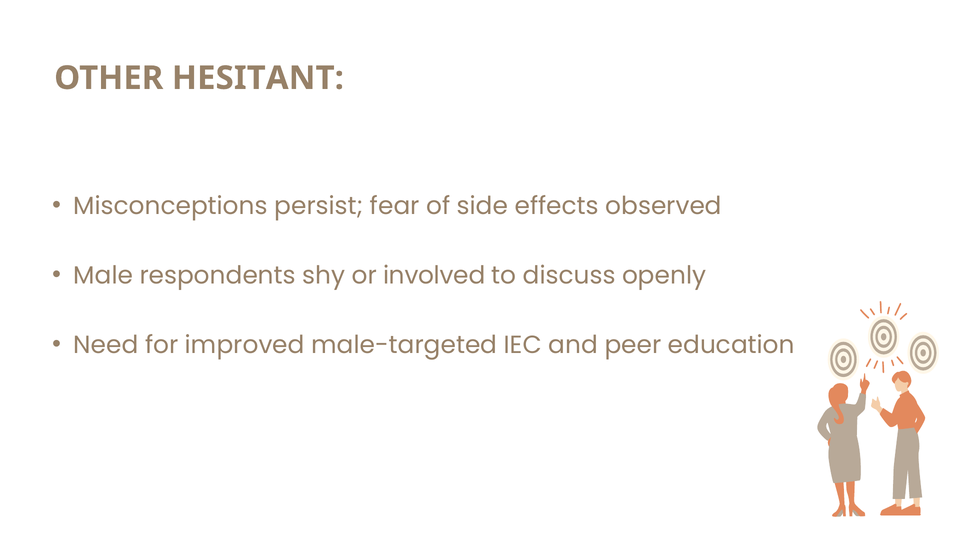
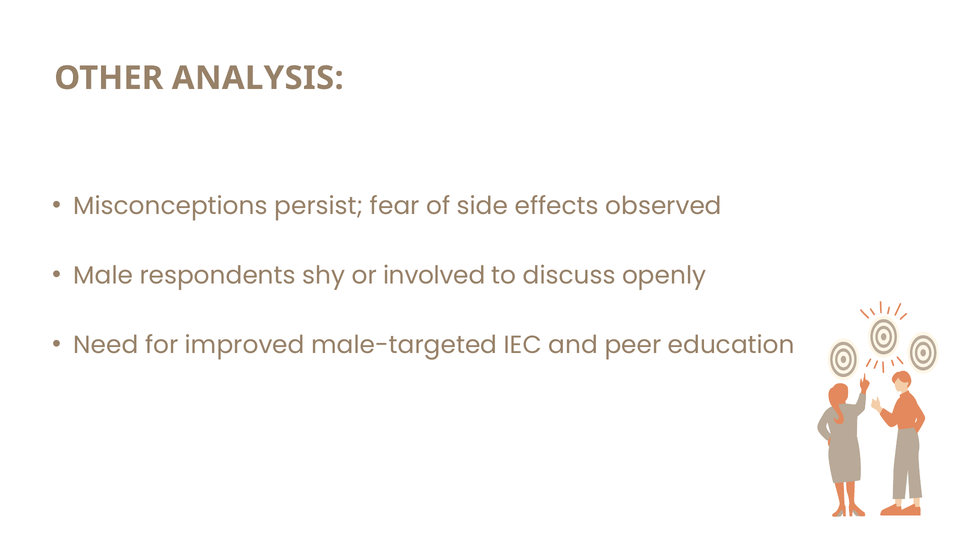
HESITANT: HESITANT -> ANALYSIS
